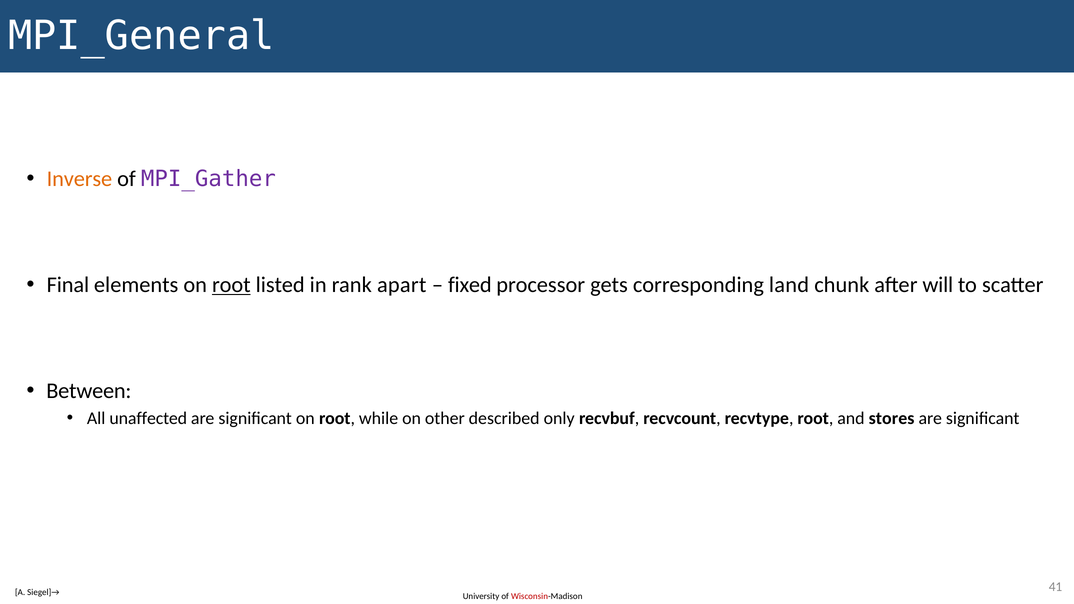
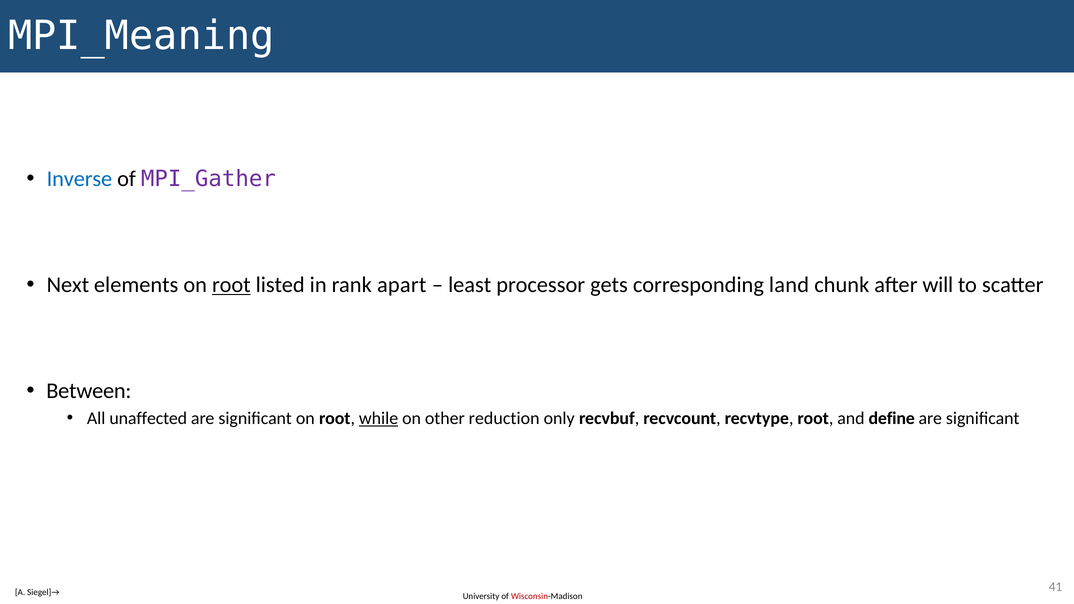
MPI_General: MPI_General -> MPI_Meaning
Inverse colour: orange -> blue
Final: Final -> Next
fixed: fixed -> least
while underline: none -> present
described: described -> reduction
stores: stores -> define
